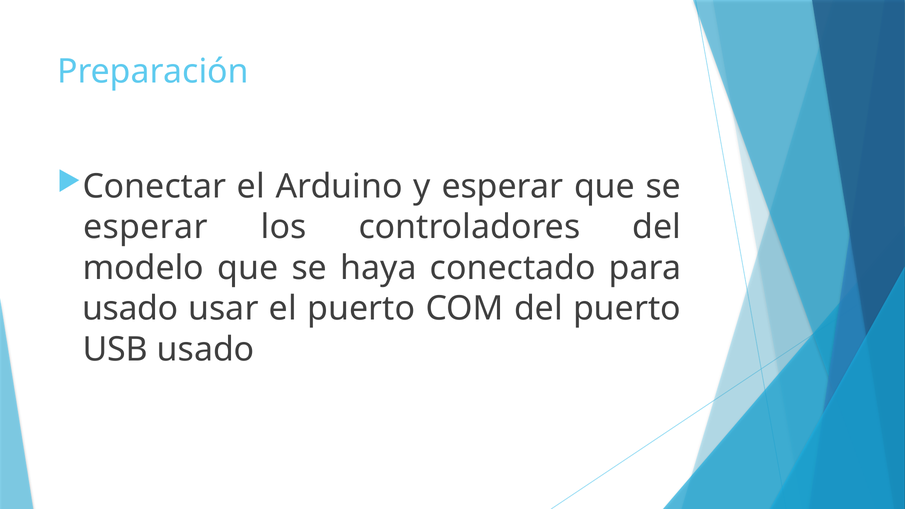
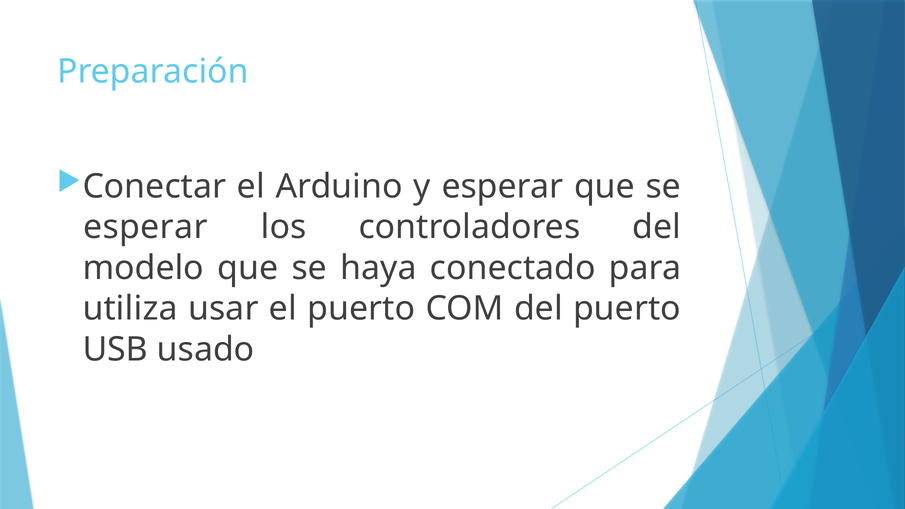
usado at (130, 309): usado -> utiliza
